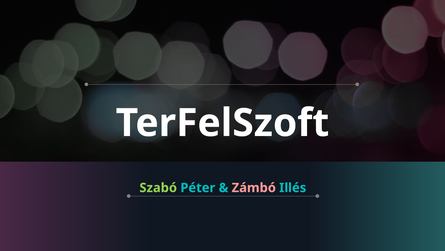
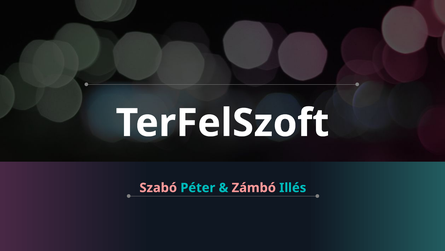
Szabó colour: light green -> pink
